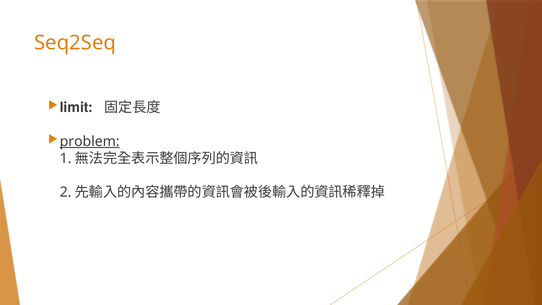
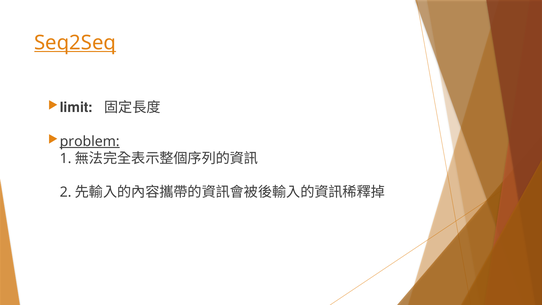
Seq2Seq underline: none -> present
